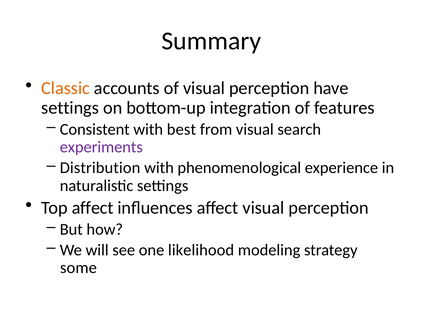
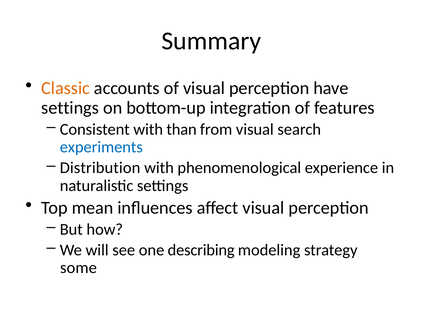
best: best -> than
experiments colour: purple -> blue
Top affect: affect -> mean
likelihood: likelihood -> describing
